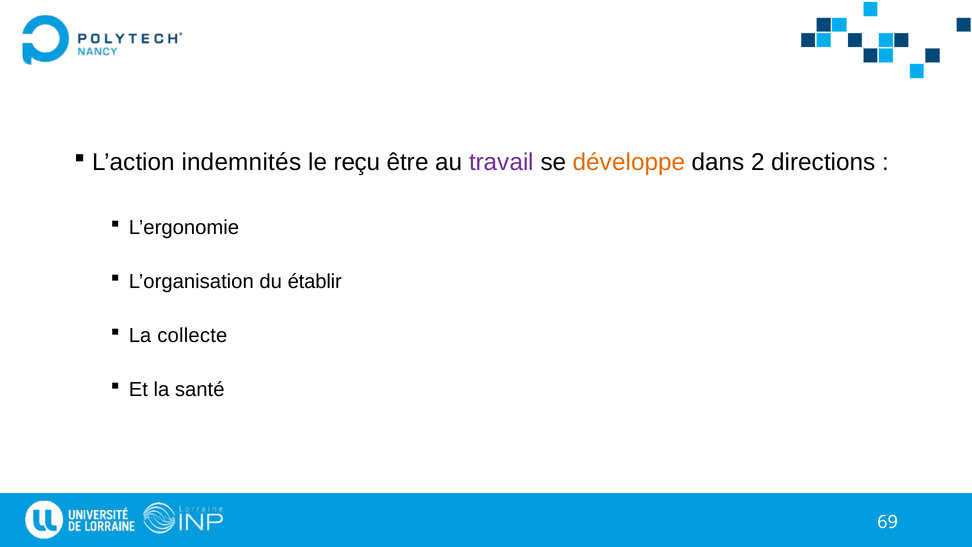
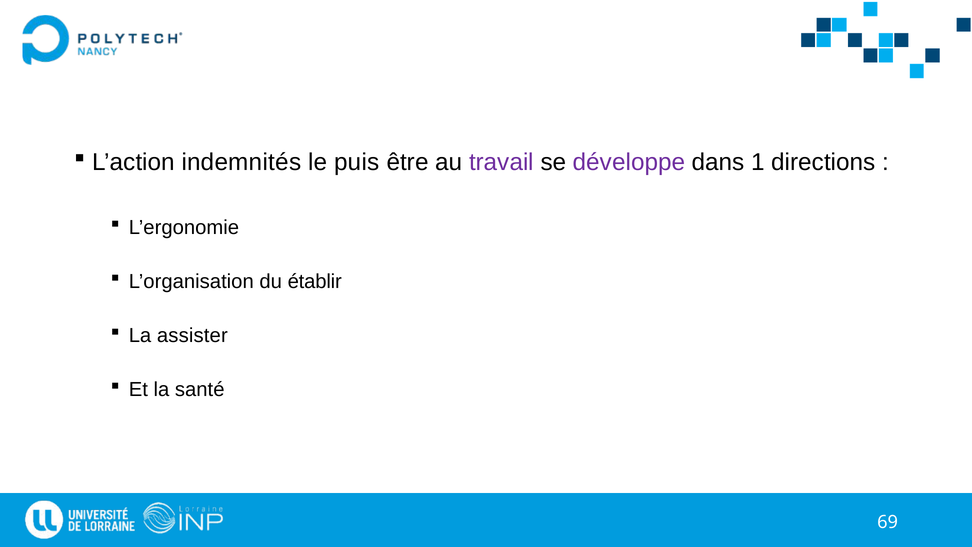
reçu: reçu -> puis
développe colour: orange -> purple
2: 2 -> 1
collecte: collecte -> assister
